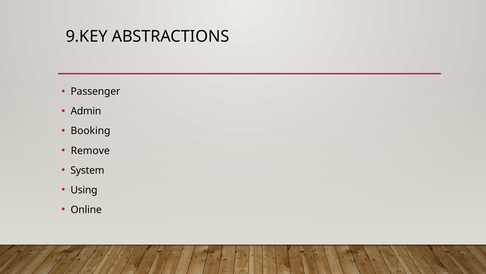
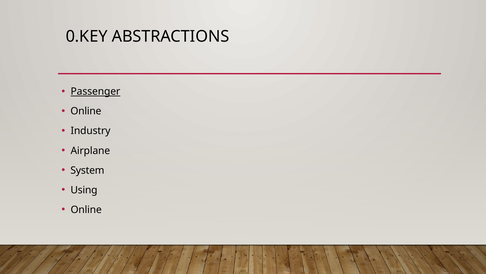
9.KEY: 9.KEY -> 0.KEY
Passenger underline: none -> present
Admin at (86, 111): Admin -> Online
Booking: Booking -> Industry
Remove: Remove -> Airplane
